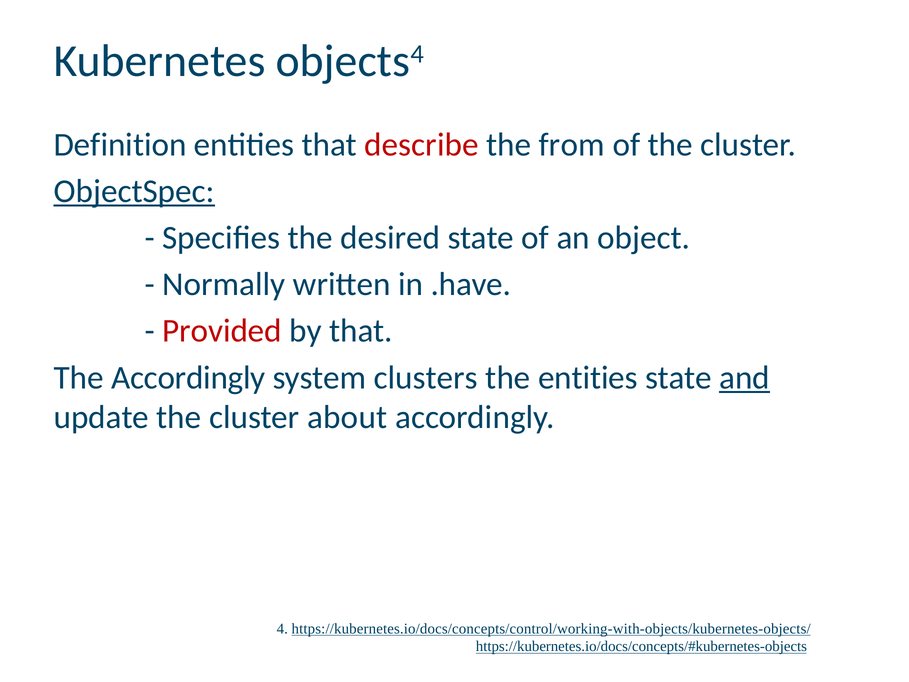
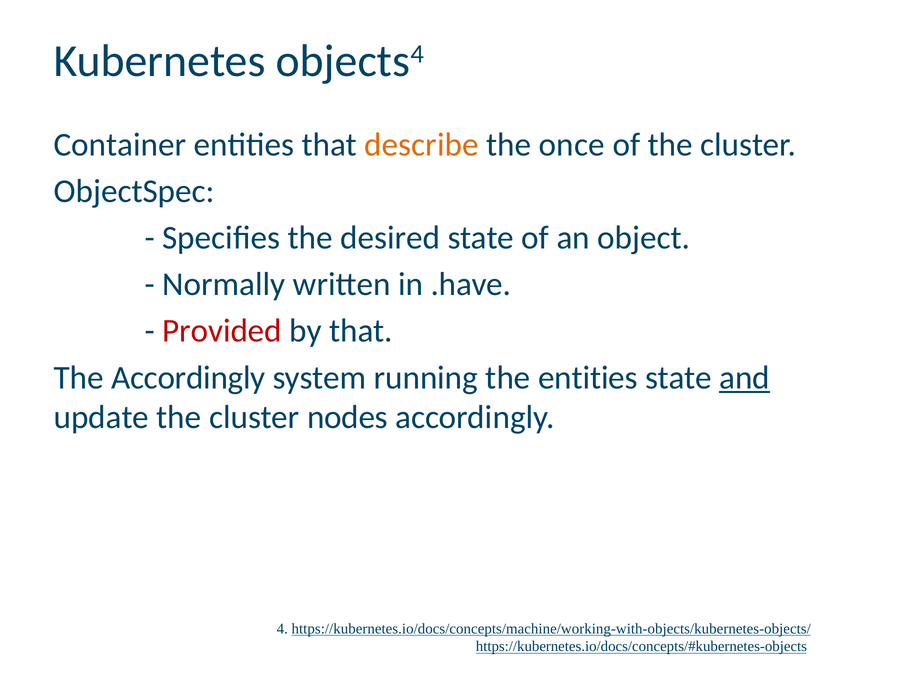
Definition: Definition -> Container
describe colour: red -> orange
from: from -> once
ObjectSpec underline: present -> none
clusters: clusters -> running
about: about -> nodes
https://kubernetes.io/docs/concepts/control/working-with-objects/kubernetes-objects/: https://kubernetes.io/docs/concepts/control/working-with-objects/kubernetes-objects/ -> https://kubernetes.io/docs/concepts/machine/working-with-objects/kubernetes-objects/
